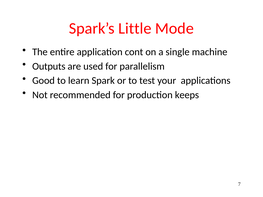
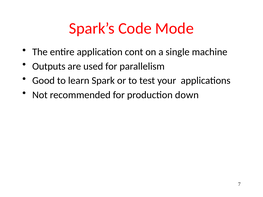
Little: Little -> Code
keeps: keeps -> down
